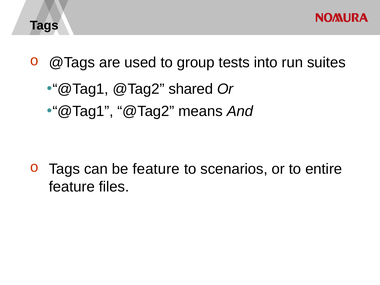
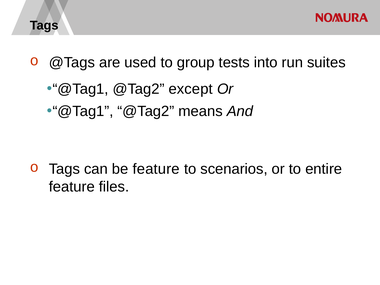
shared: shared -> except
